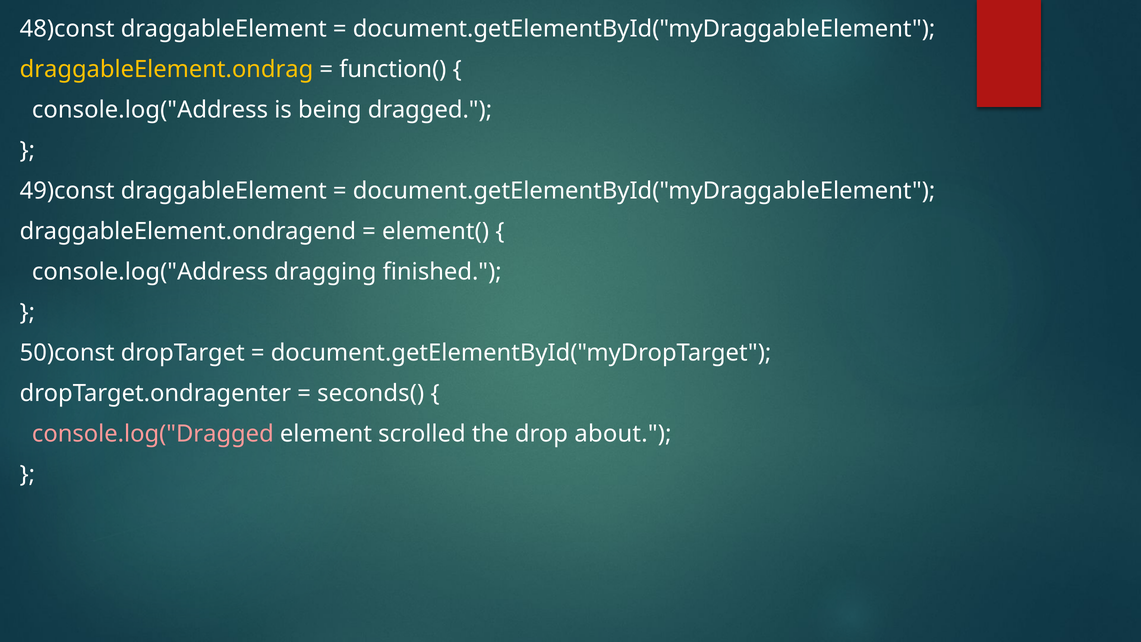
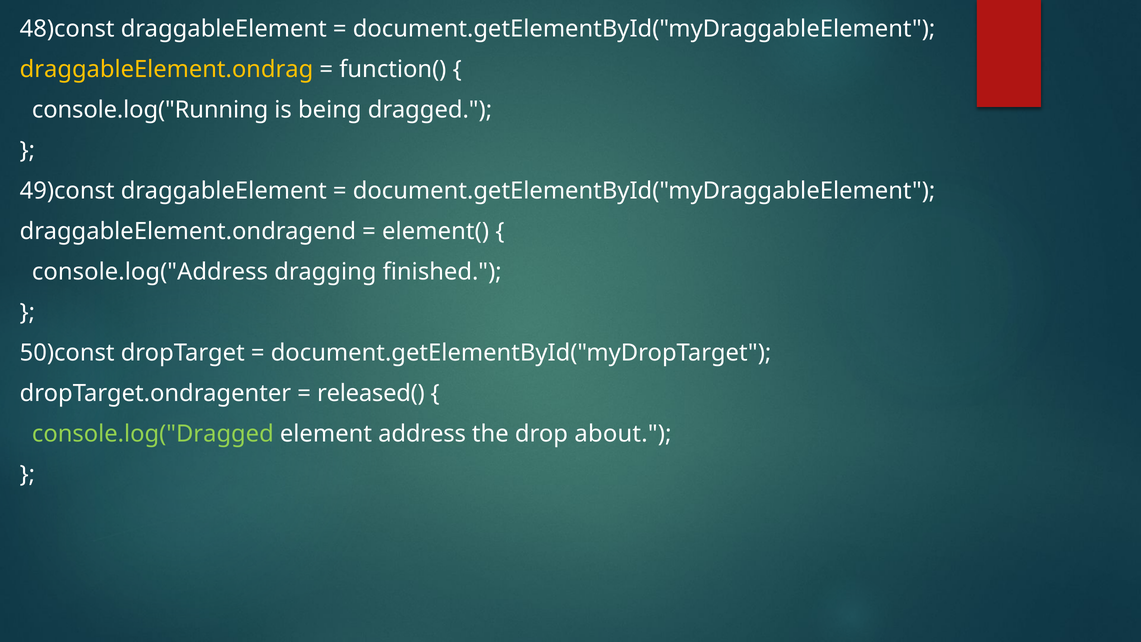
console.log("Address at (150, 110): console.log("Address -> console.log("Running
seconds(: seconds( -> released(
console.log("Dragged colour: pink -> light green
scrolled: scrolled -> address
